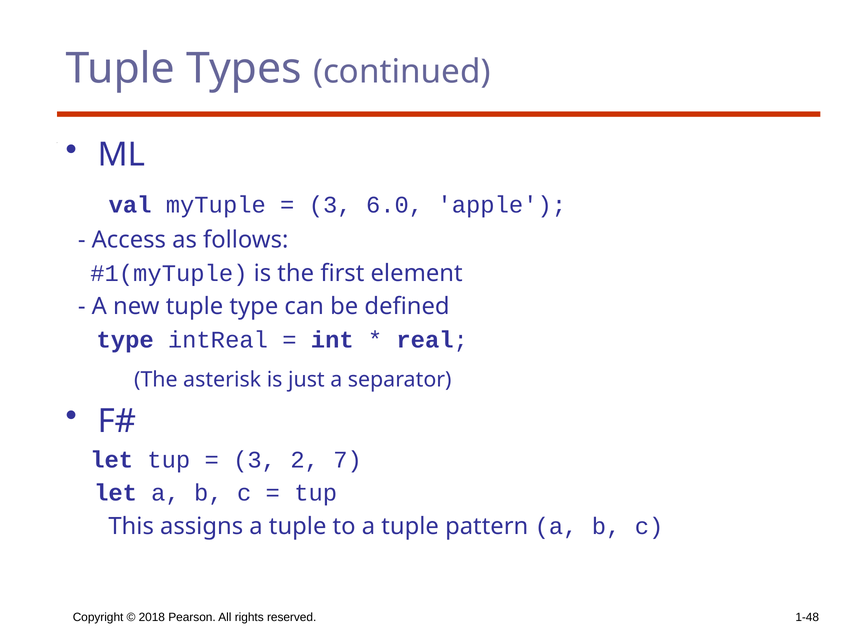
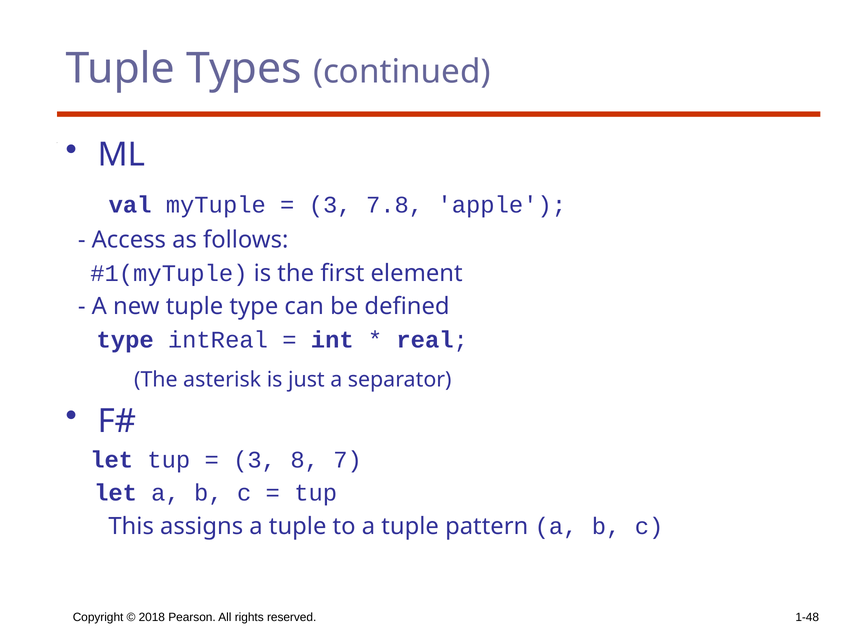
6.0: 6.0 -> 7.8
2: 2 -> 8
